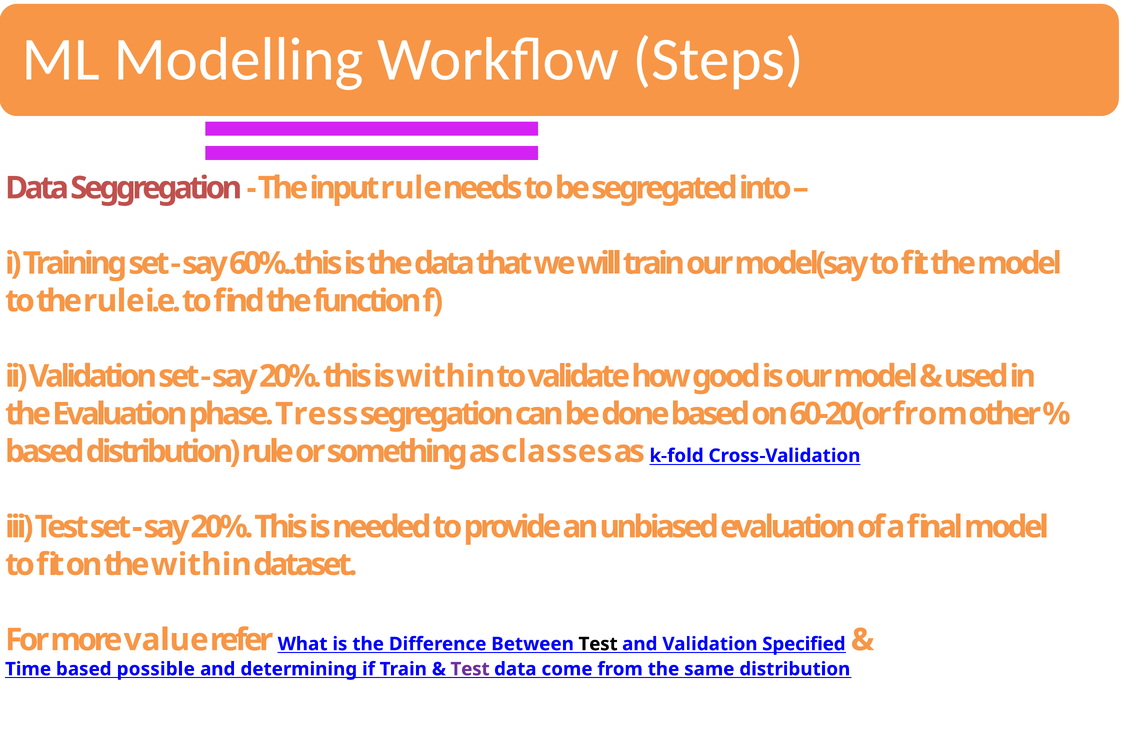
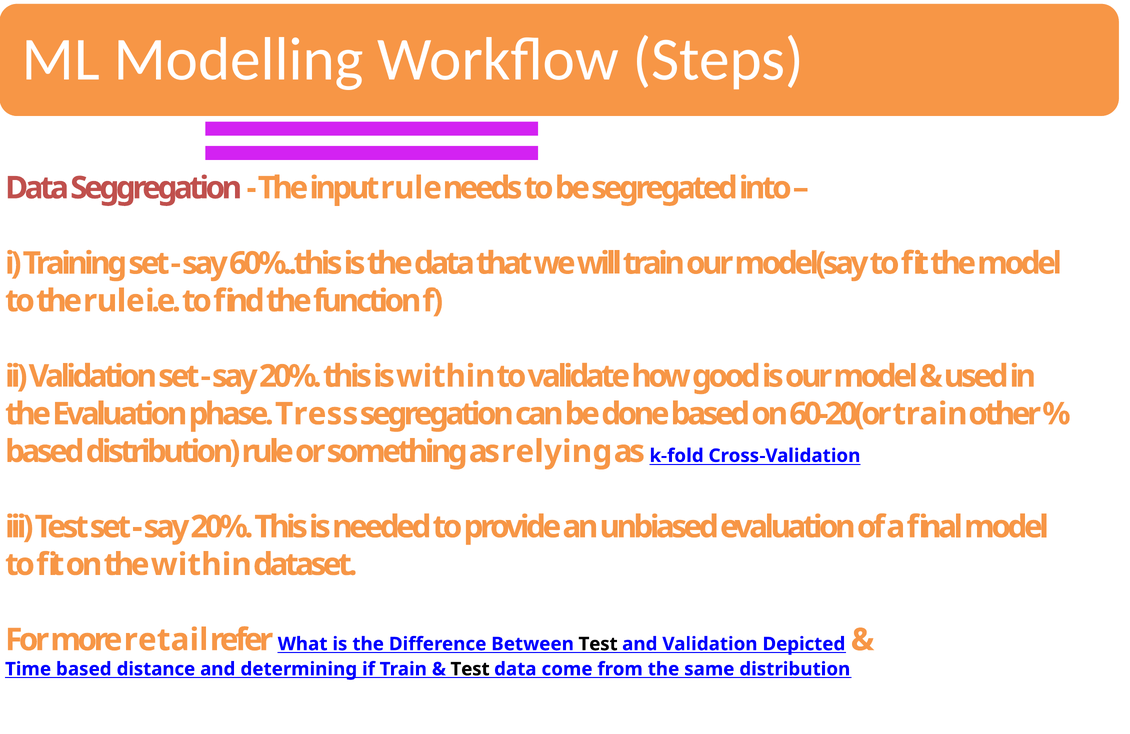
60-20(or from: from -> train
classes: classes -> relying
value: value -> retail
Specified: Specified -> Depicted
possible: possible -> distance
Test at (470, 670) colour: purple -> black
